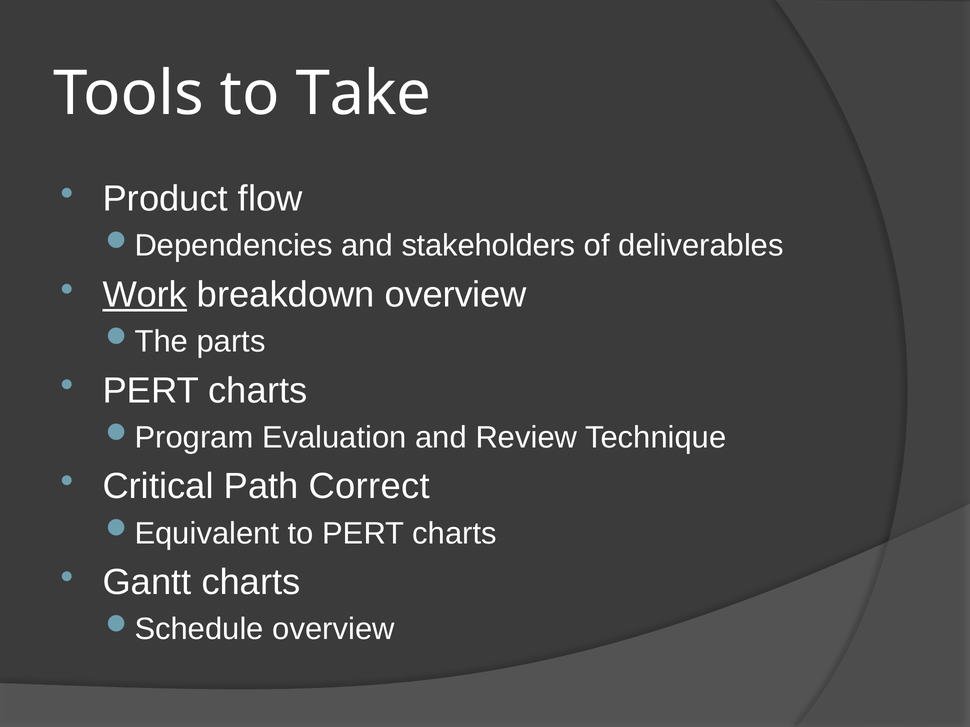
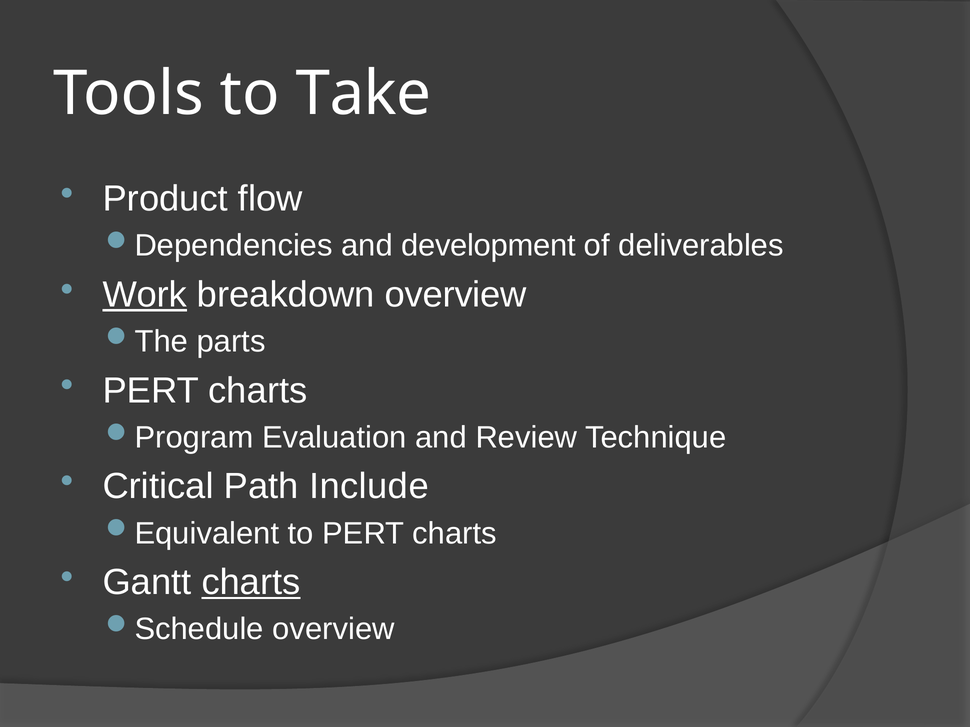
stakeholders: stakeholders -> development
Correct: Correct -> Include
charts at (251, 583) underline: none -> present
